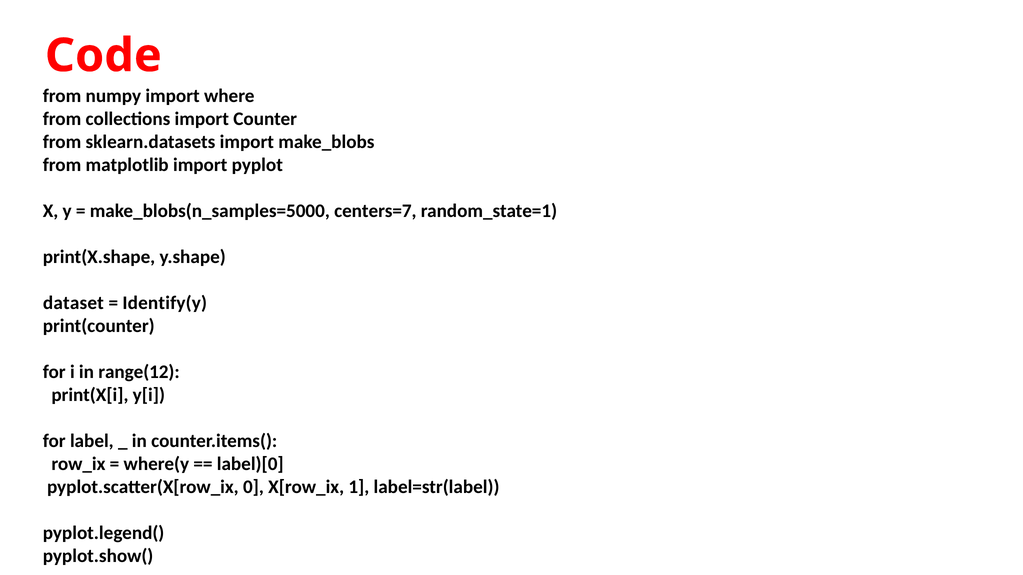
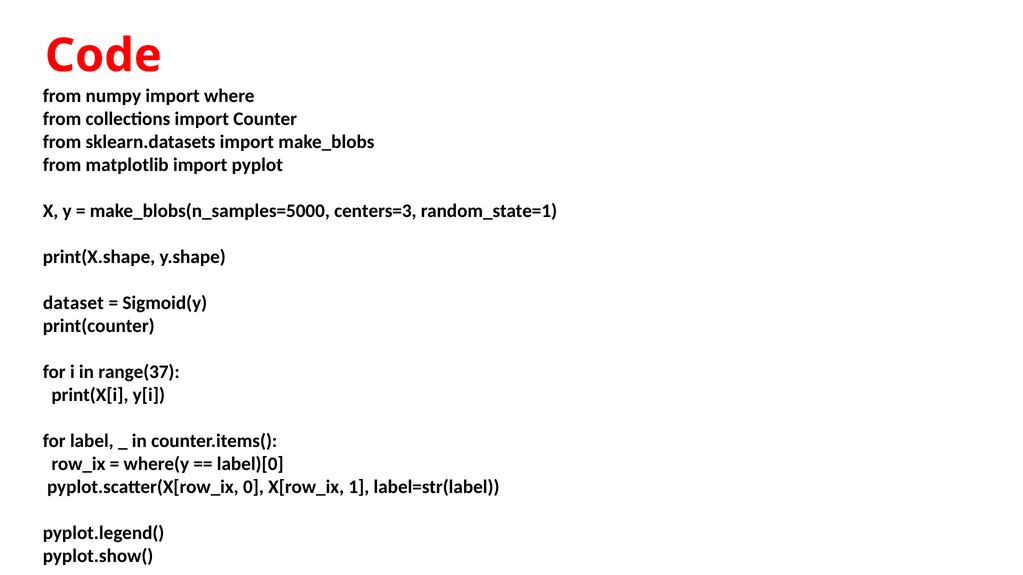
centers=7: centers=7 -> centers=3
Identify(y: Identify(y -> Sigmoid(y
range(12: range(12 -> range(37
